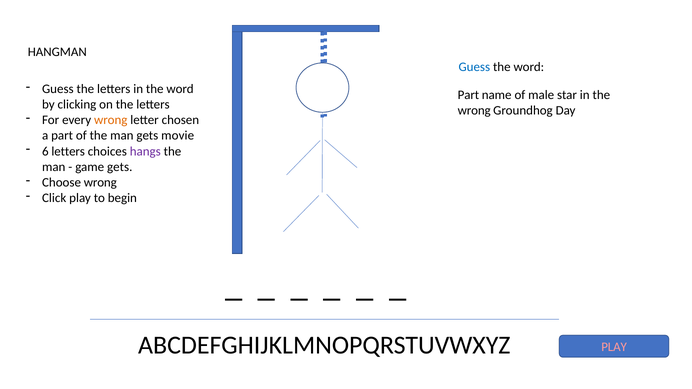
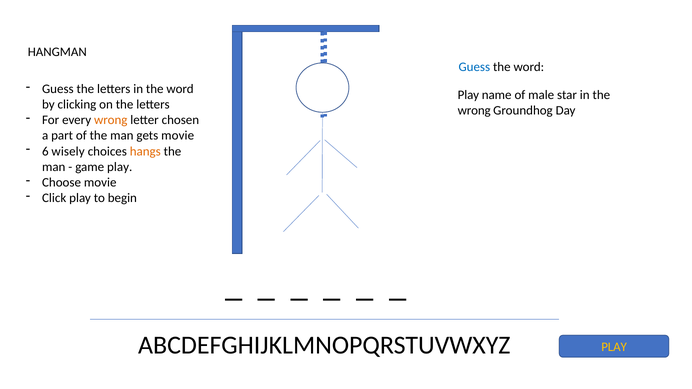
Part at (468, 95): Part -> Play
6 letters: letters -> wisely
hangs colour: purple -> orange
game gets: gets -> play
Choose wrong: wrong -> movie
PLAY at (614, 347) colour: pink -> yellow
